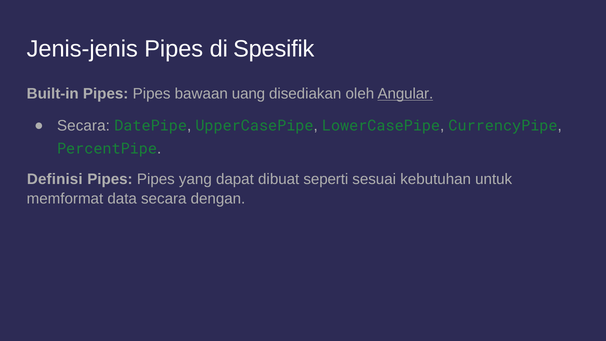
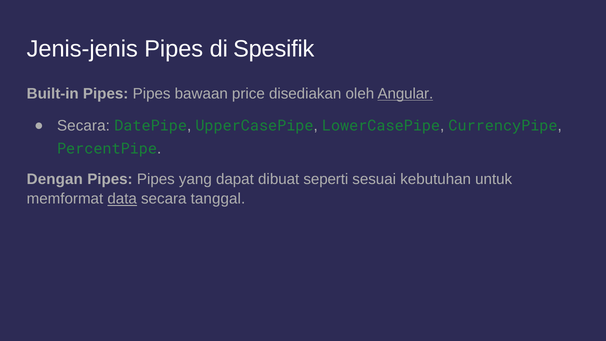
uang: uang -> price
Definisi: Definisi -> Dengan
data underline: none -> present
dengan: dengan -> tanggal
